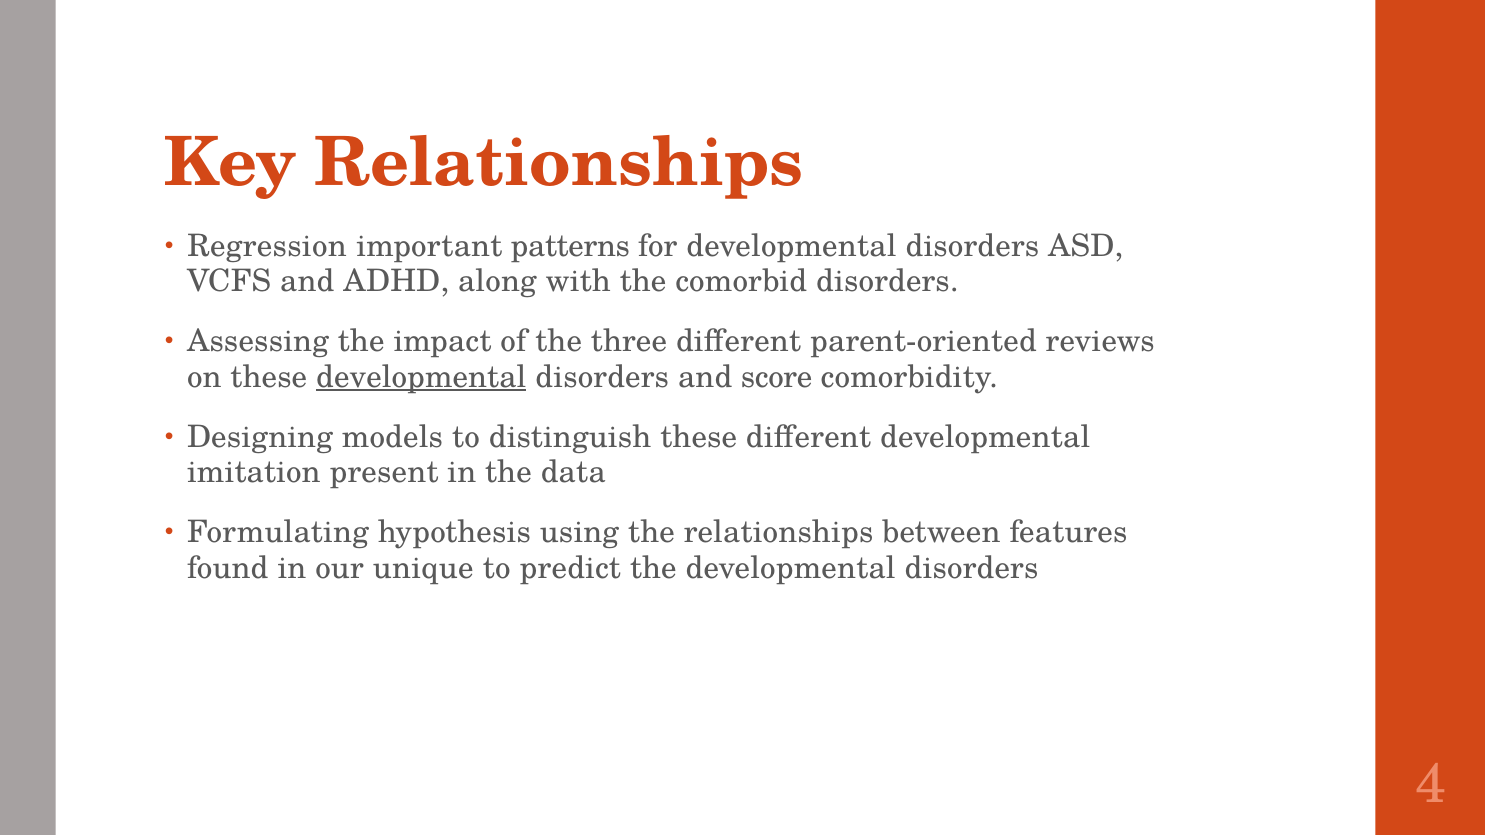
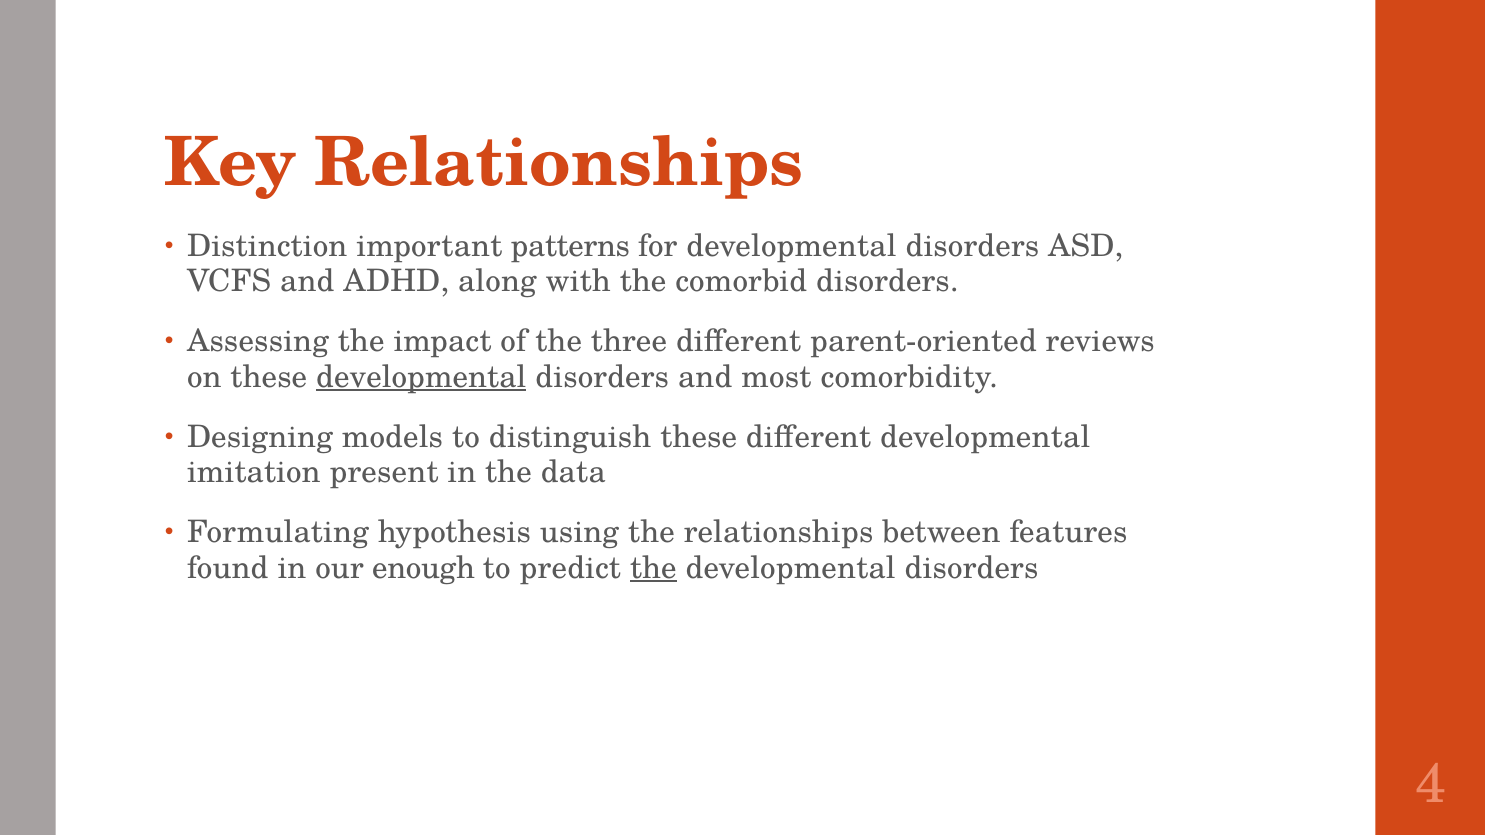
Regression: Regression -> Distinction
score: score -> most
unique: unique -> enough
the at (653, 568) underline: none -> present
